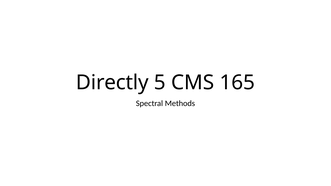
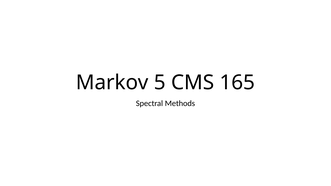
Directly: Directly -> Markov
